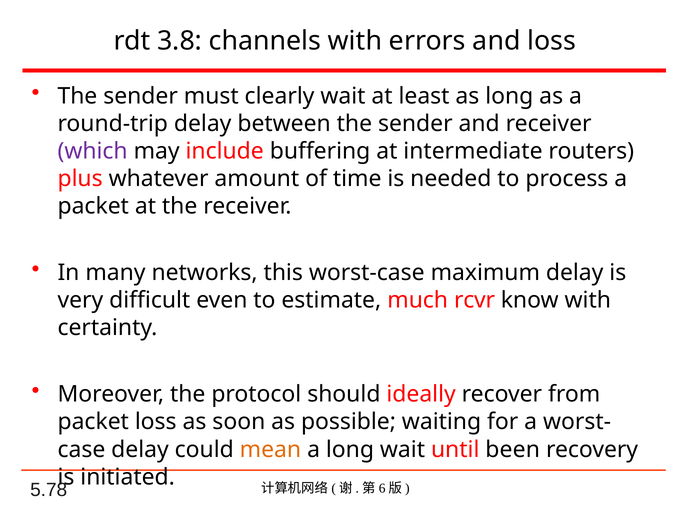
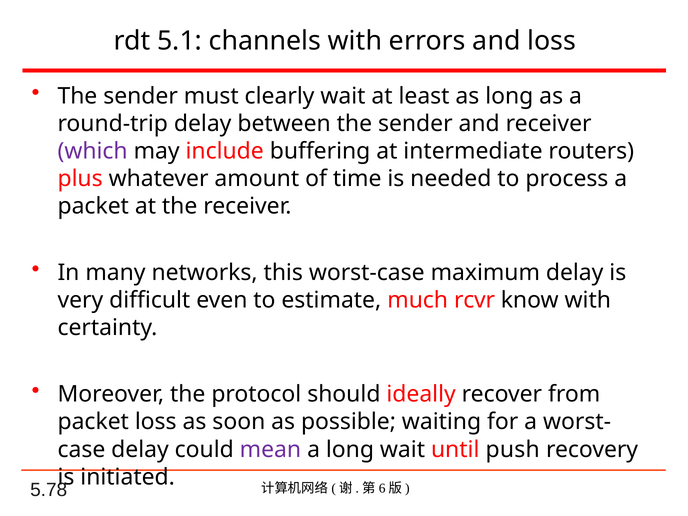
3.8: 3.8 -> 5.1
mean colour: orange -> purple
been: been -> push
